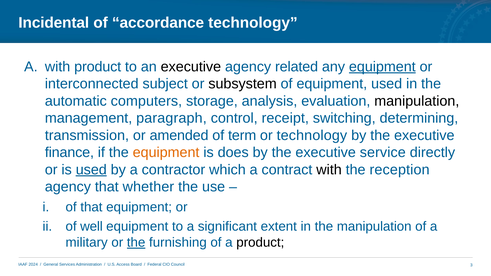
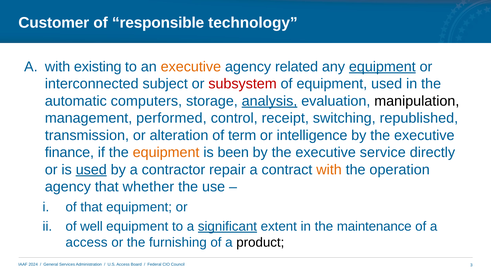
Incidental: Incidental -> Customer
accordance: accordance -> responsible
with product: product -> existing
executive at (191, 67) colour: black -> orange
subsystem colour: black -> red
analysis underline: none -> present
paragraph: paragraph -> performed
determining: determining -> republished
amended: amended -> alteration
or technology: technology -> intelligence
does: does -> been
which: which -> repair
with at (329, 170) colour: black -> orange
reception: reception -> operation
significant underline: none -> present
the manipulation: manipulation -> maintenance
military at (87, 243): military -> access
the at (136, 243) underline: present -> none
